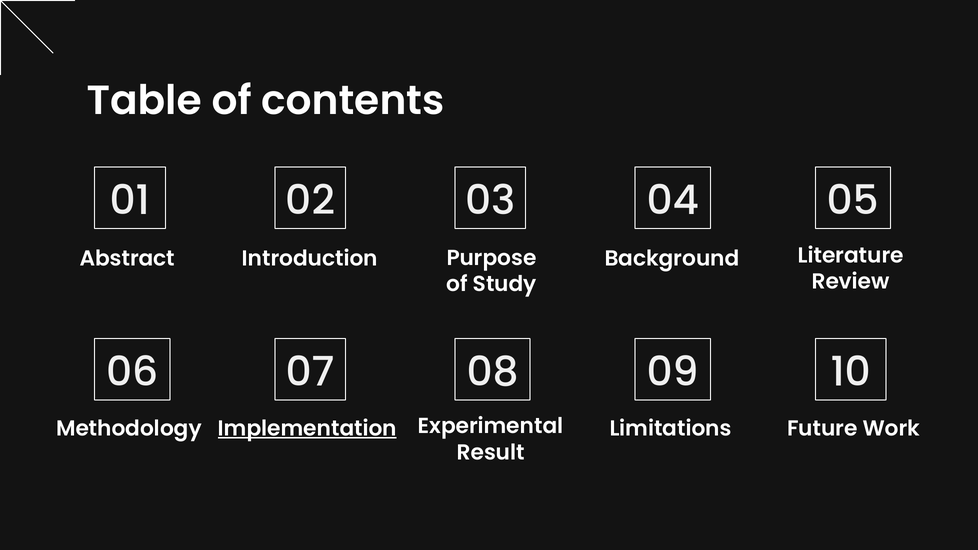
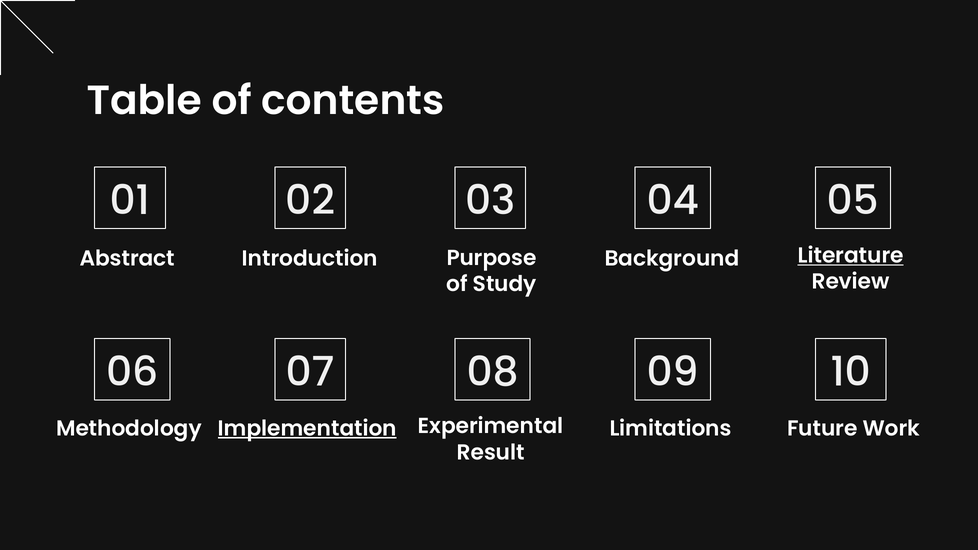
Literature underline: none -> present
